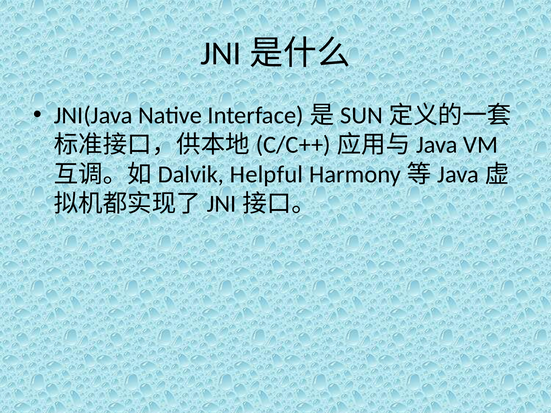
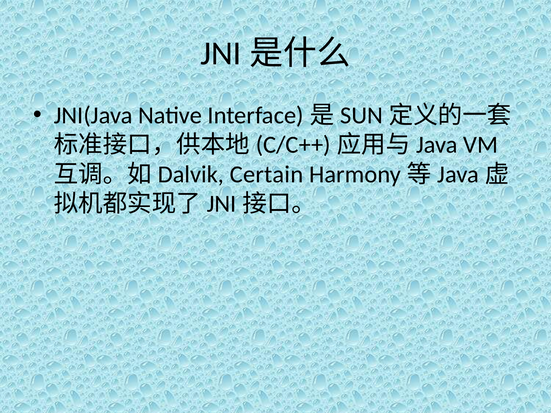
Helpful: Helpful -> Certain
